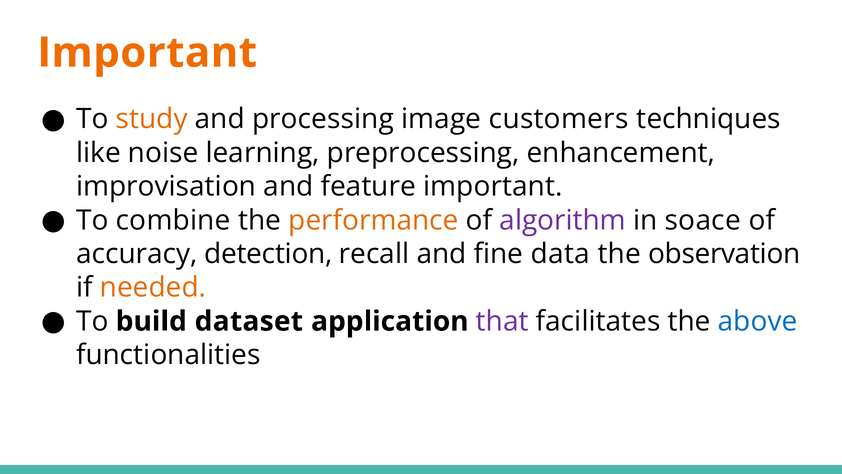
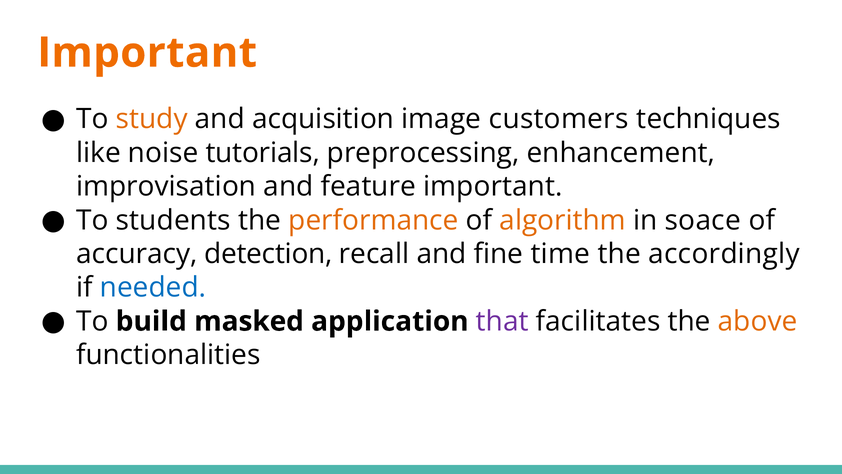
processing: processing -> acquisition
learning: learning -> tutorials
combine: combine -> students
algorithm colour: purple -> orange
data: data -> time
observation: observation -> accordingly
needed colour: orange -> blue
dataset: dataset -> masked
above colour: blue -> orange
